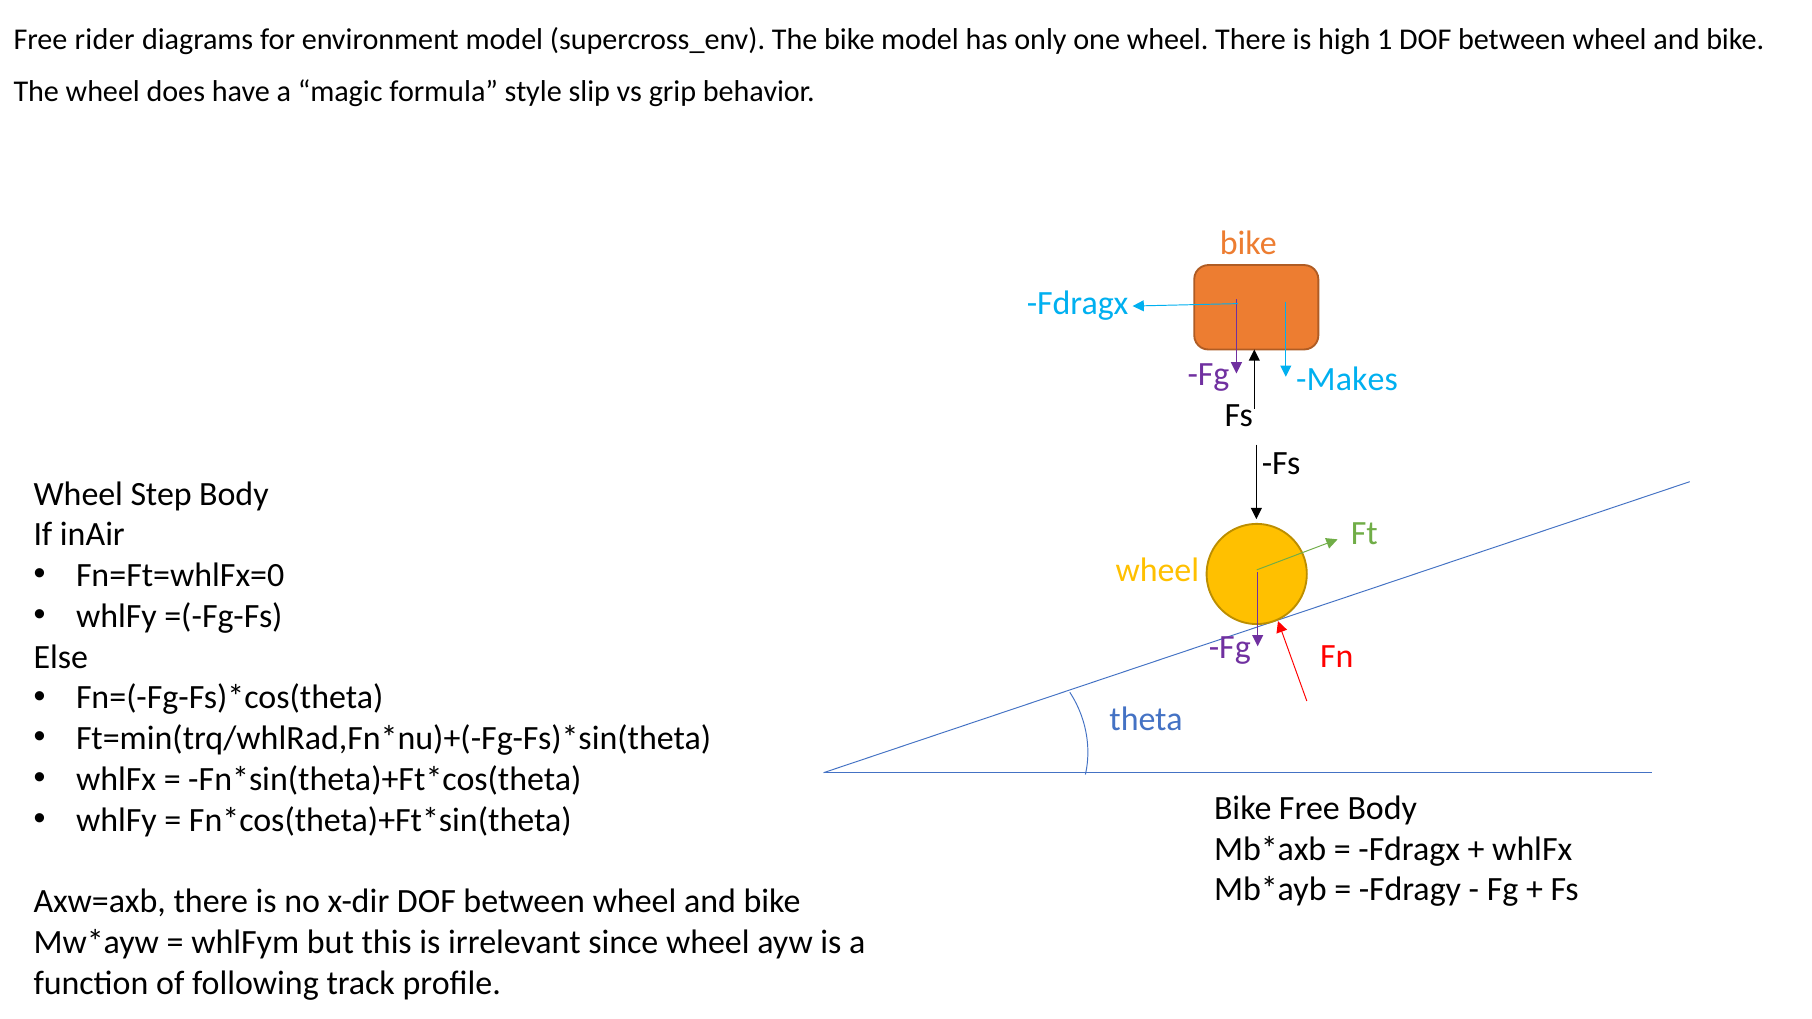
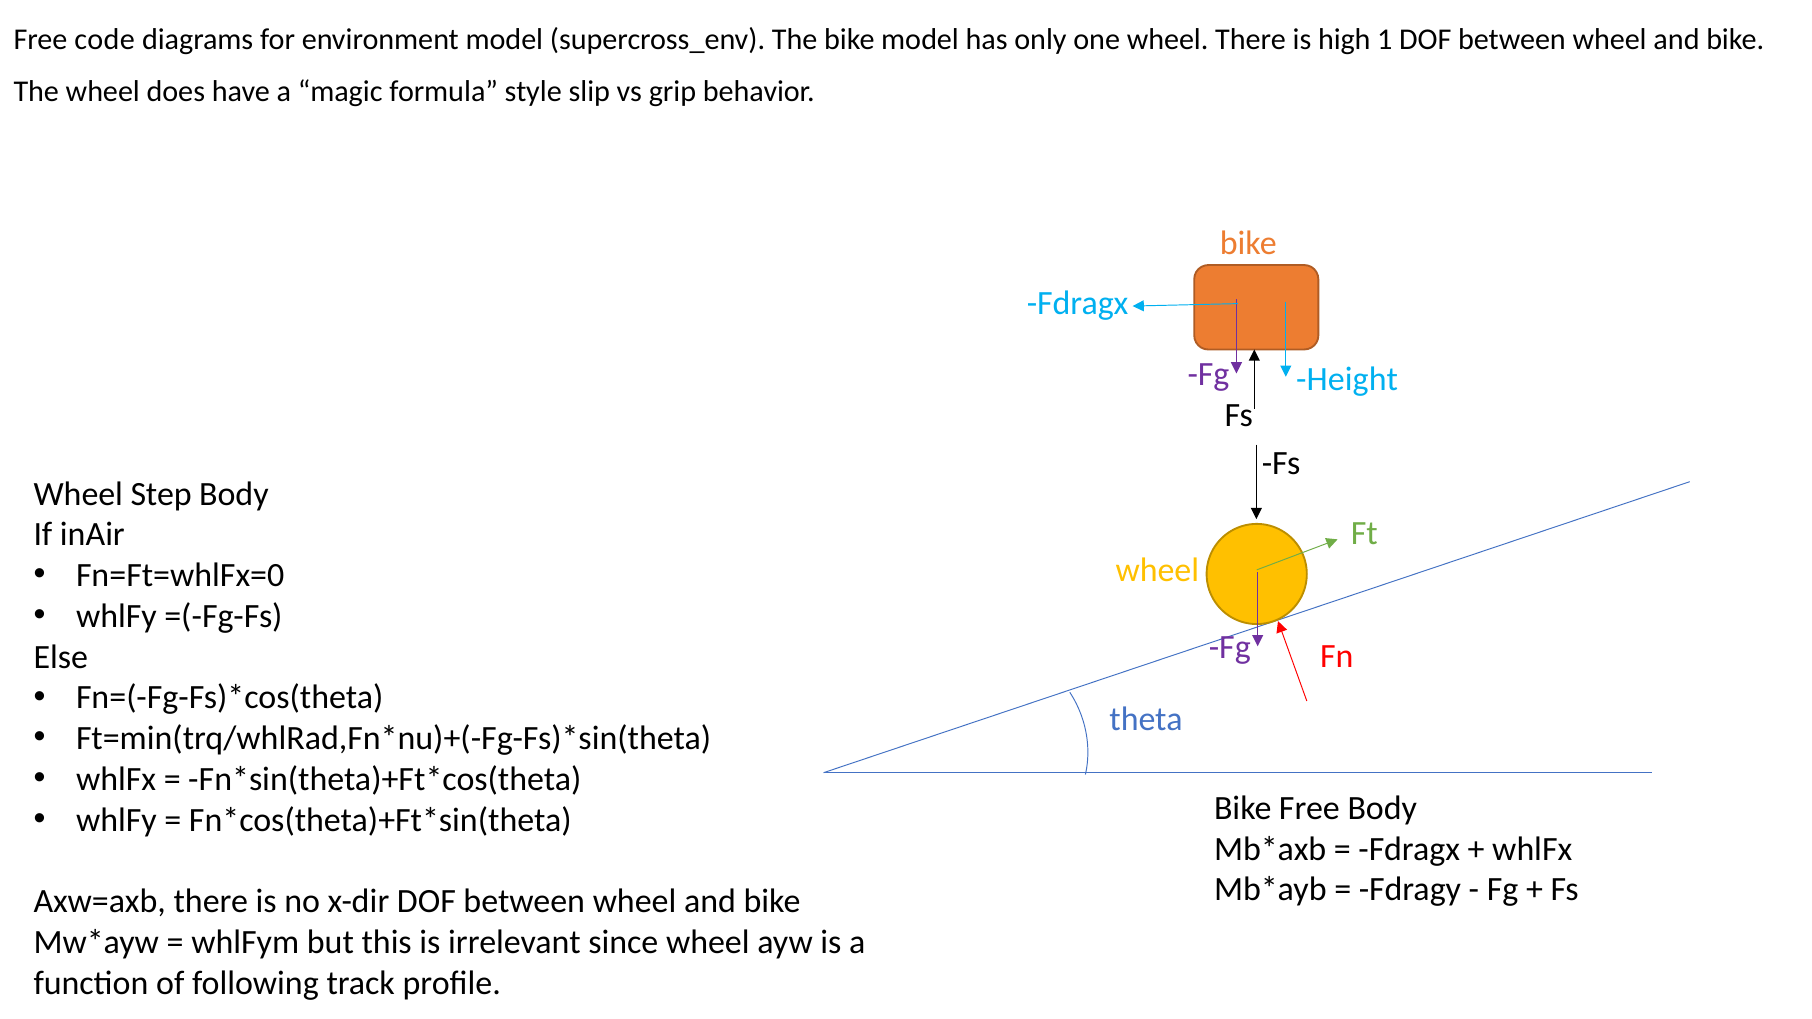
rider: rider -> code
Makes: Makes -> Height
